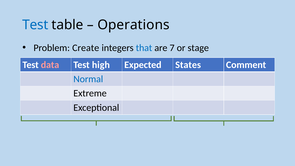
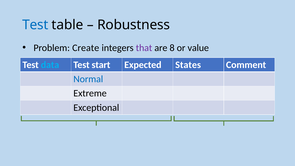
Operations: Operations -> Robustness
that colour: blue -> purple
7: 7 -> 8
stage: stage -> value
data colour: pink -> light blue
high: high -> start
